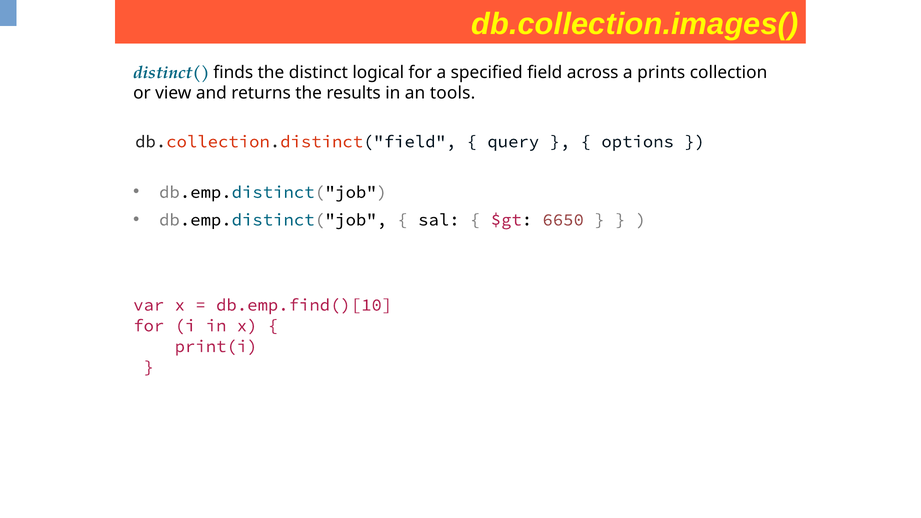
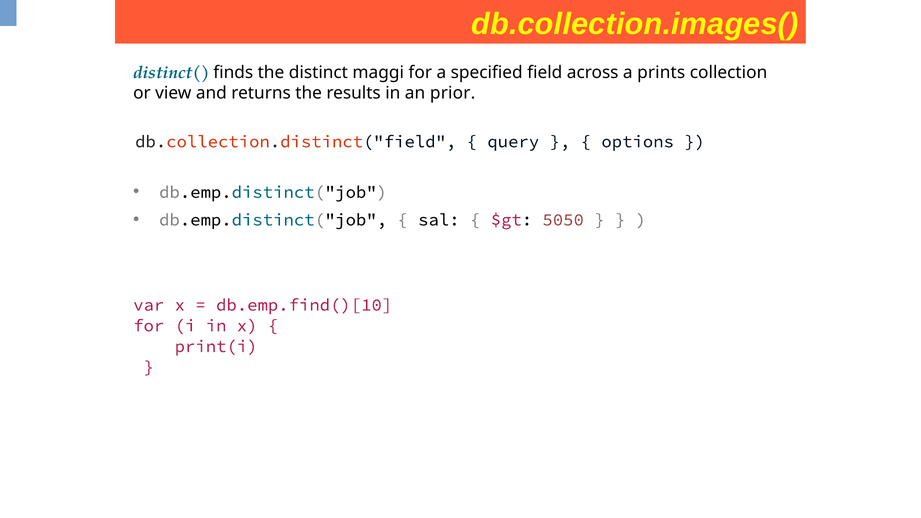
logical: logical -> maggi
tools: tools -> prior
6650: 6650 -> 5050
